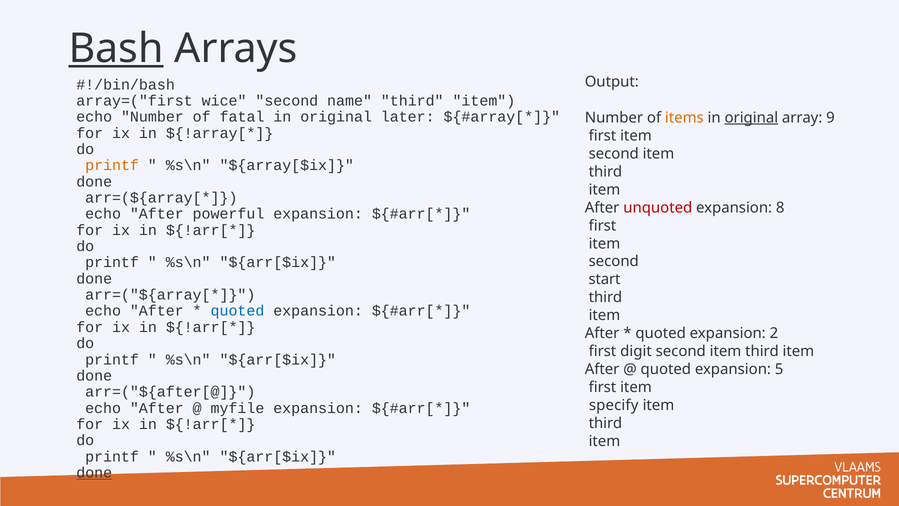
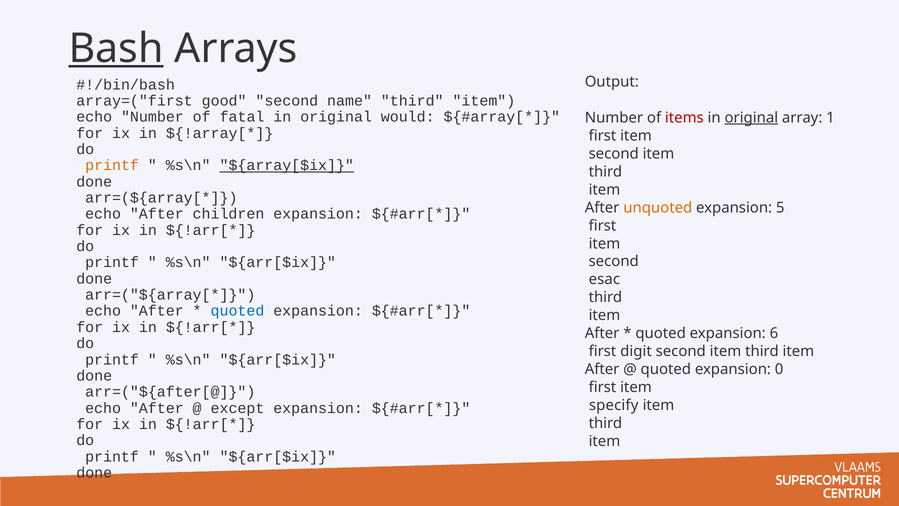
wice: wice -> good
later: later -> would
items colour: orange -> red
9: 9 -> 1
${array[$ix underline: none -> present
unquoted colour: red -> orange
8: 8 -> 5
powerful: powerful -> children
start: start -> esac
2: 2 -> 6
5: 5 -> 0
myfile: myfile -> except
done at (94, 472) underline: present -> none
